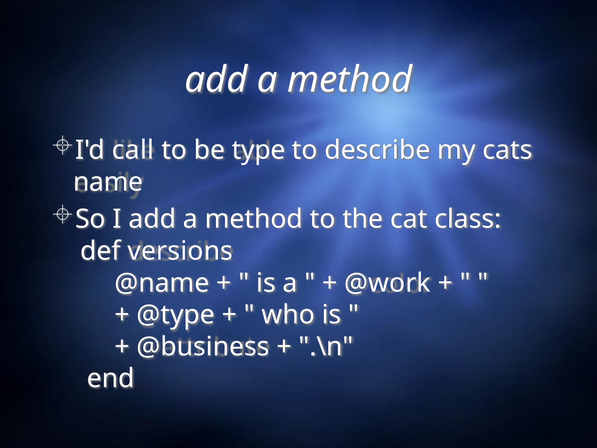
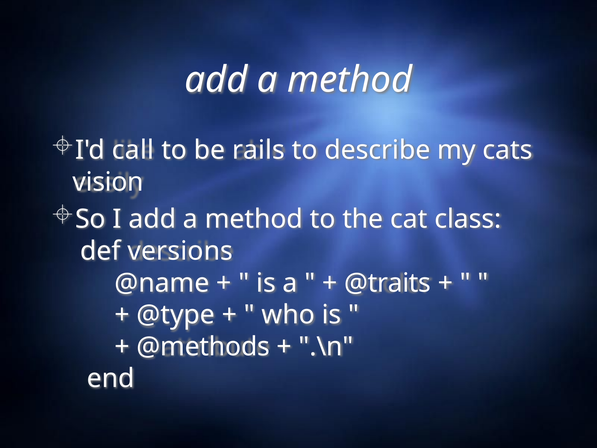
type: type -> rails
name: name -> vision
@work: @work -> @traits
@business: @business -> @methods
